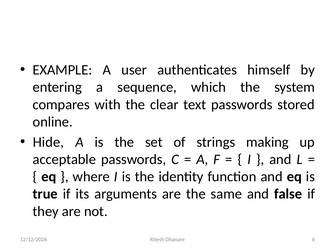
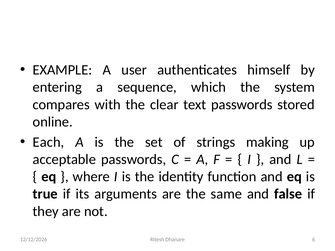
Hide: Hide -> Each
